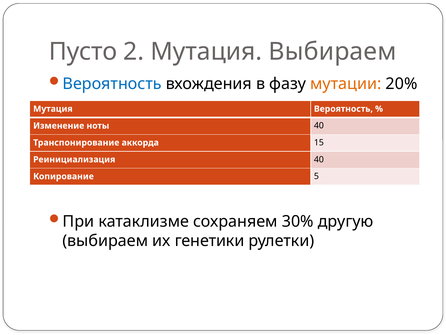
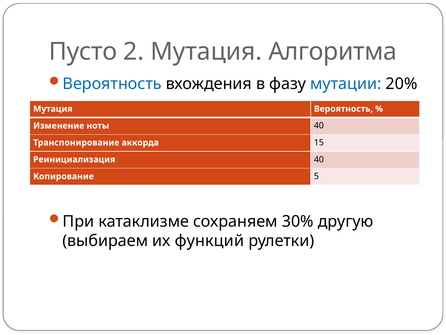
Мутация Выбираем: Выбираем -> Алгоритма
мутации colour: orange -> blue
генетики: генетики -> функций
